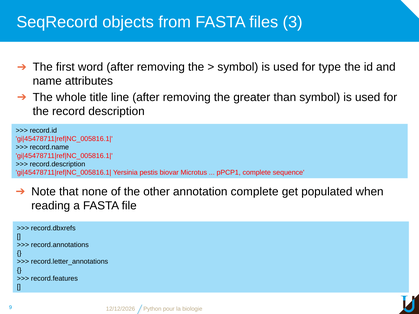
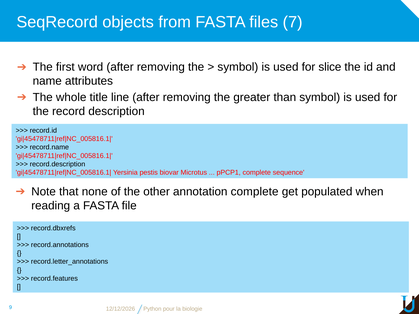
3: 3 -> 7
type: type -> slice
